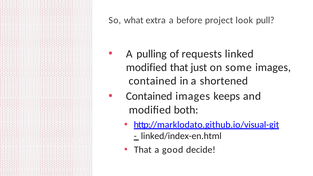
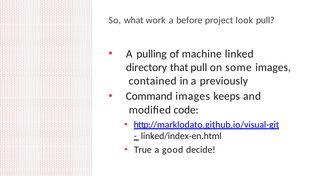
extra: extra -> work
requests: requests -> machine
modified at (146, 67): modified -> directory
that just: just -> pull
shortened: shortened -> previously
Contained at (149, 96): Contained -> Command
both: both -> code
That at (143, 150): That -> True
